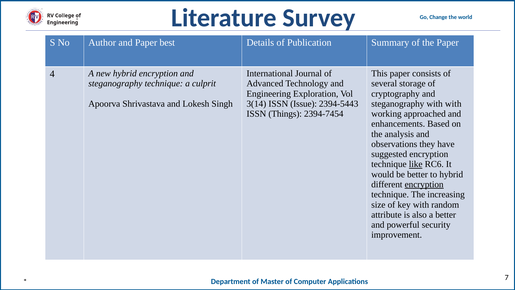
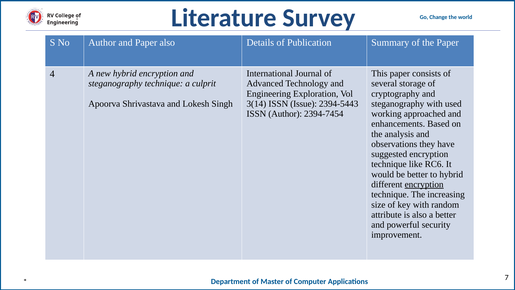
Paper best: best -> also
with with: with -> used
ISSN Things: Things -> Author
like underline: present -> none
